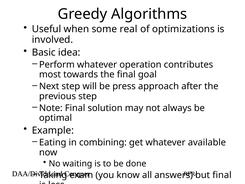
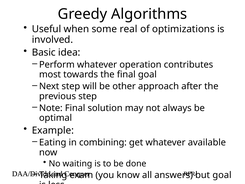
press: press -> other
but final: final -> goal
